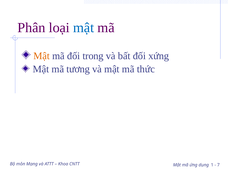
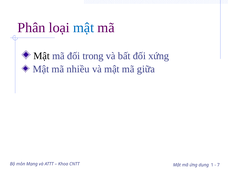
Mật at (42, 56) colour: orange -> black
tương: tương -> nhiều
thức: thức -> giữa
